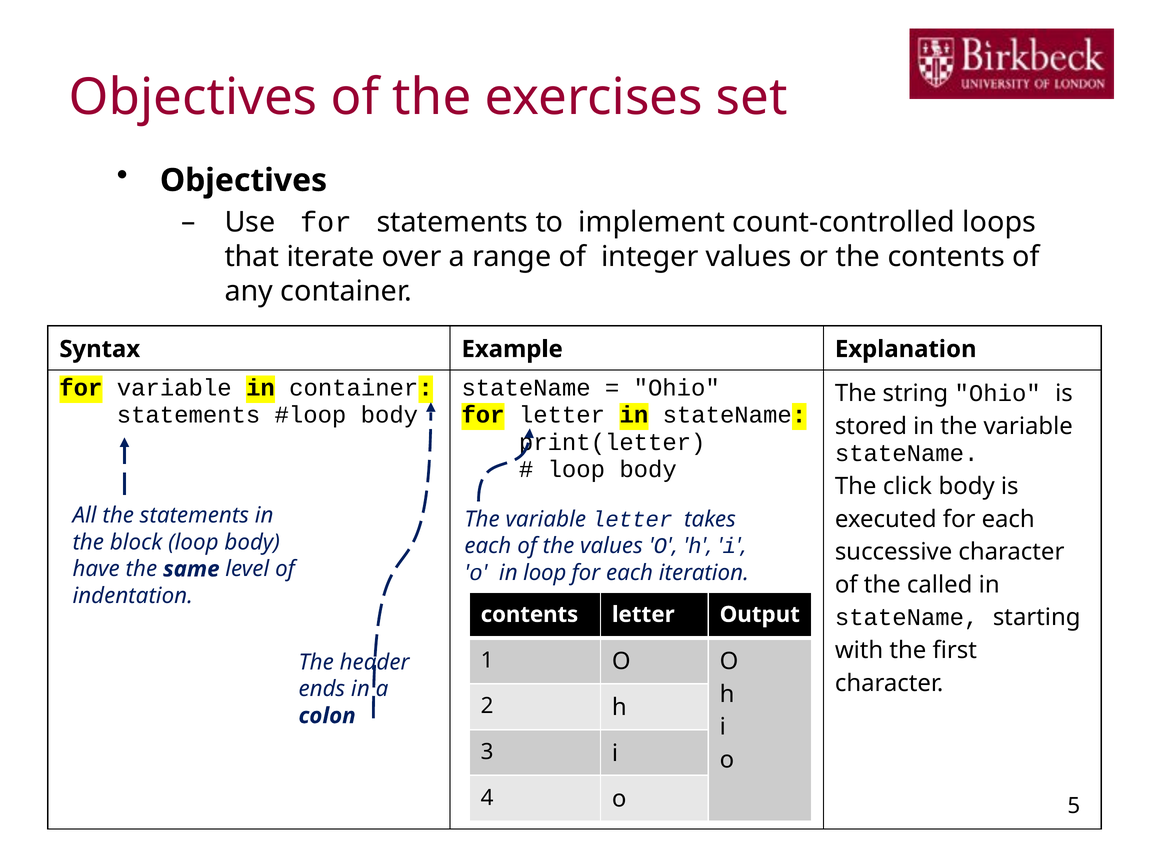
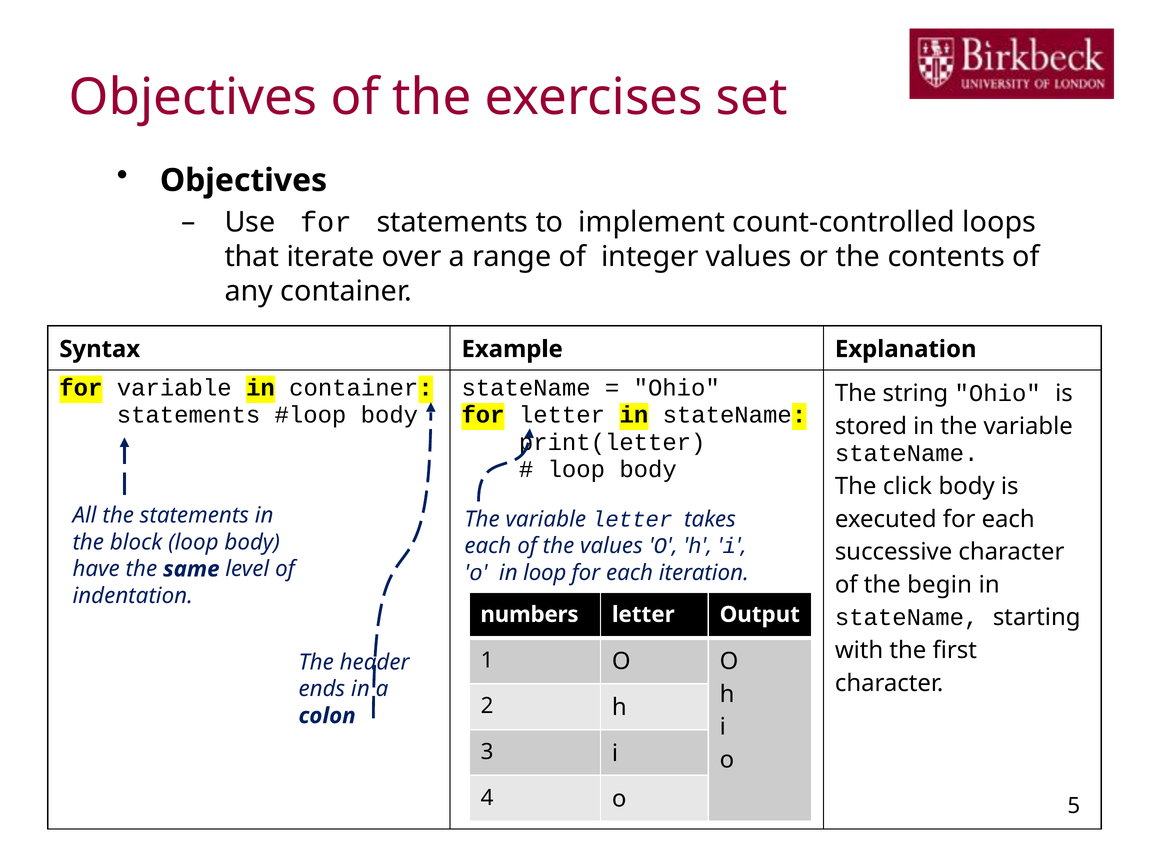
called: called -> begin
contents at (529, 614): contents -> numbers
